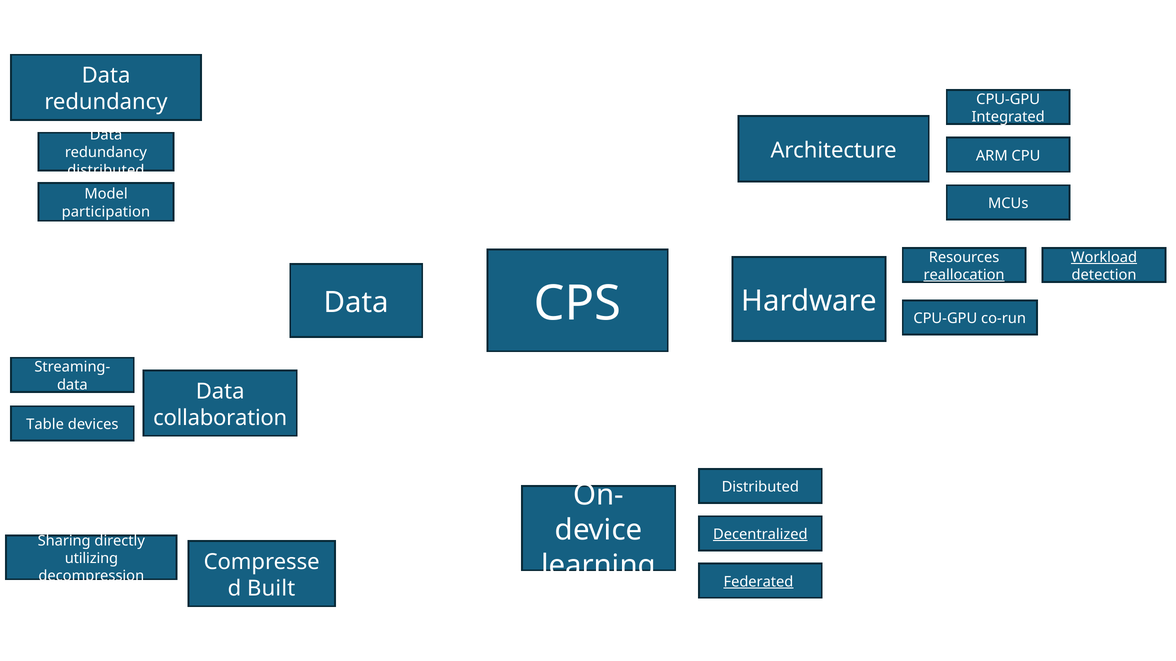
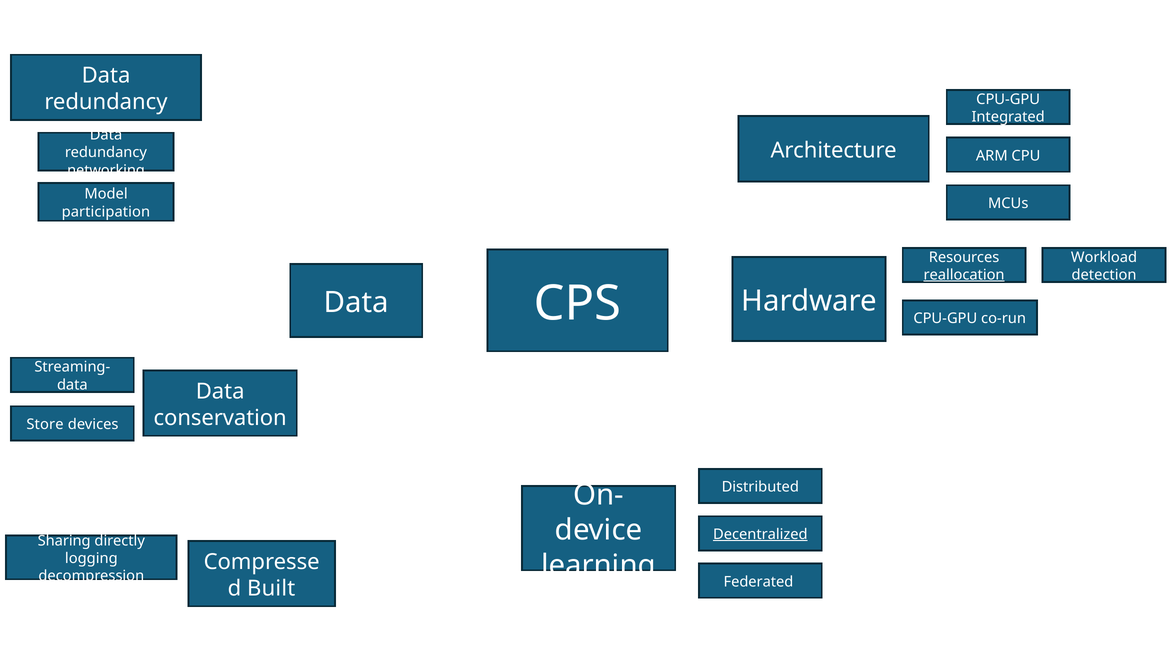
distributed at (106, 170): distributed -> networking
Workload underline: present -> none
collaboration: collaboration -> conservation
Table: Table -> Store
utilizing: utilizing -> logging
Federated underline: present -> none
